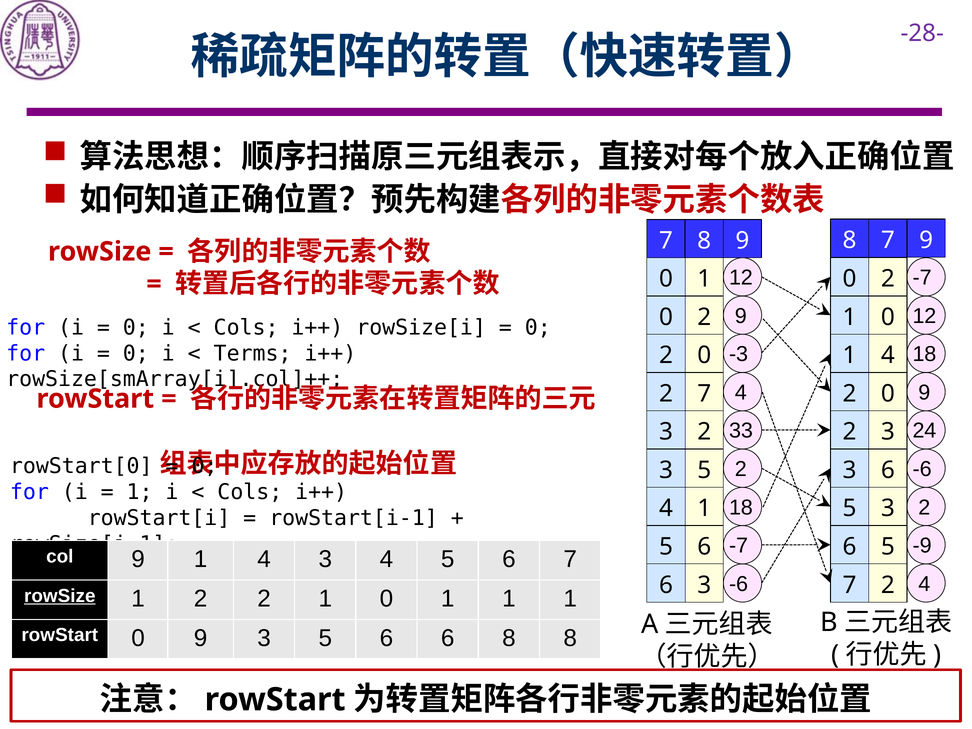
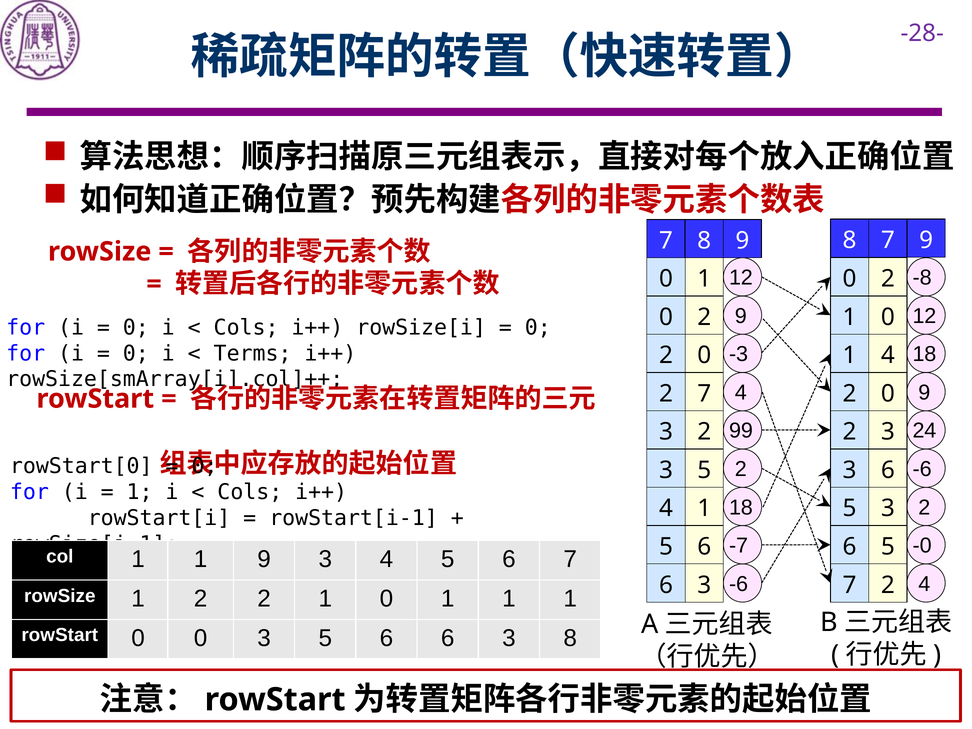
0 -7: -7 -> -8
33: 33 -> 99
-9: -9 -> -0
9 at (138, 559): 9 -> 1
1 4: 4 -> 9
rowSize at (60, 596) underline: present -> none
rowStart 0 9: 9 -> 0
6 8: 8 -> 3
